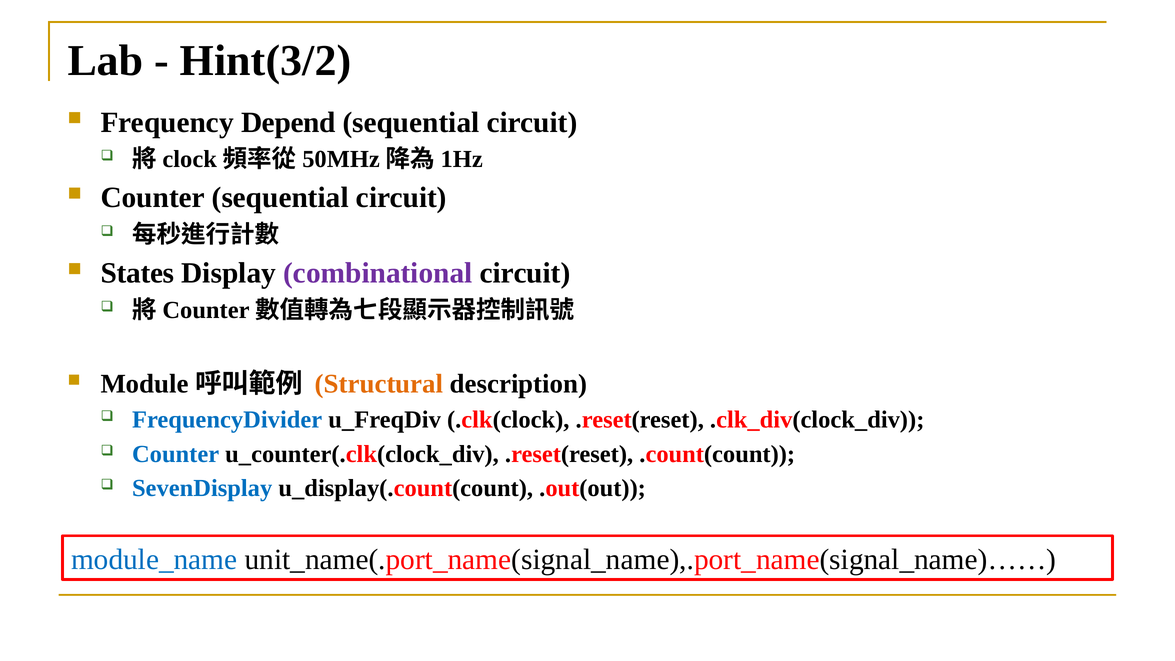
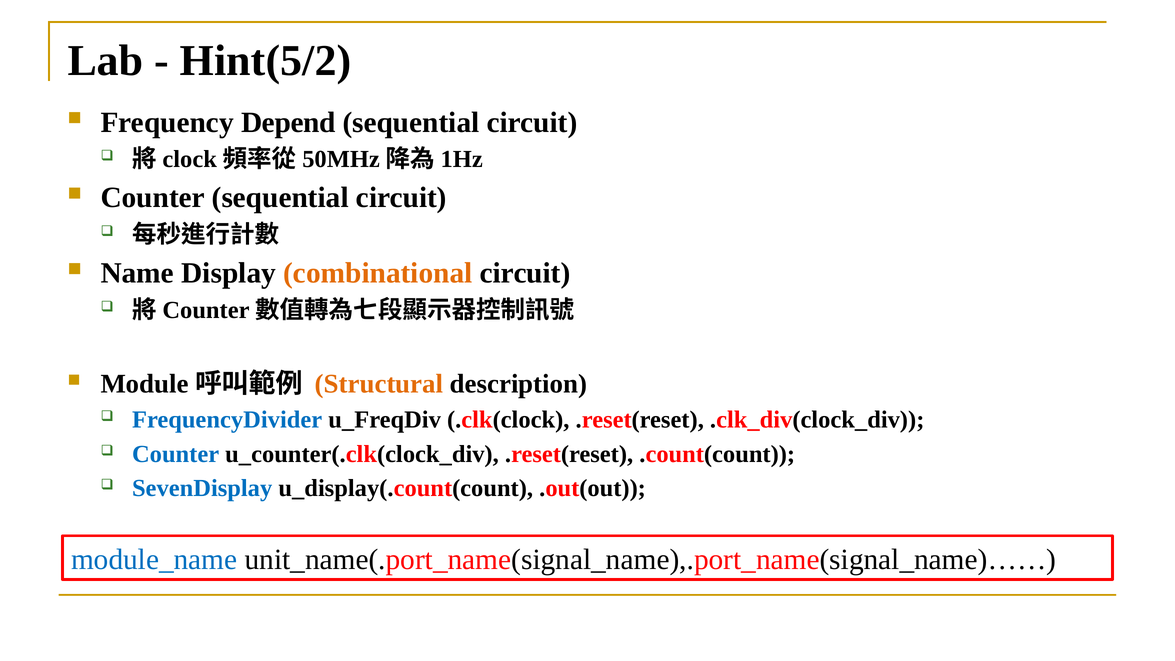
Hint(3/2: Hint(3/2 -> Hint(5/2
States: States -> Name
combinational colour: purple -> orange
